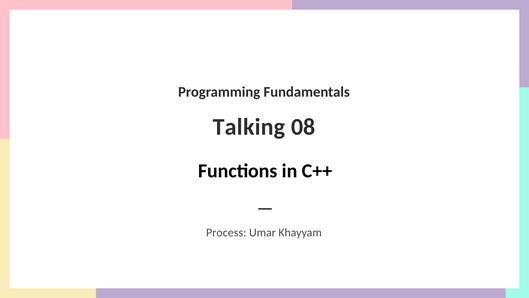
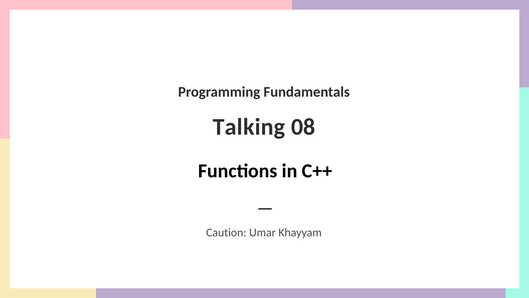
Process: Process -> Caution
